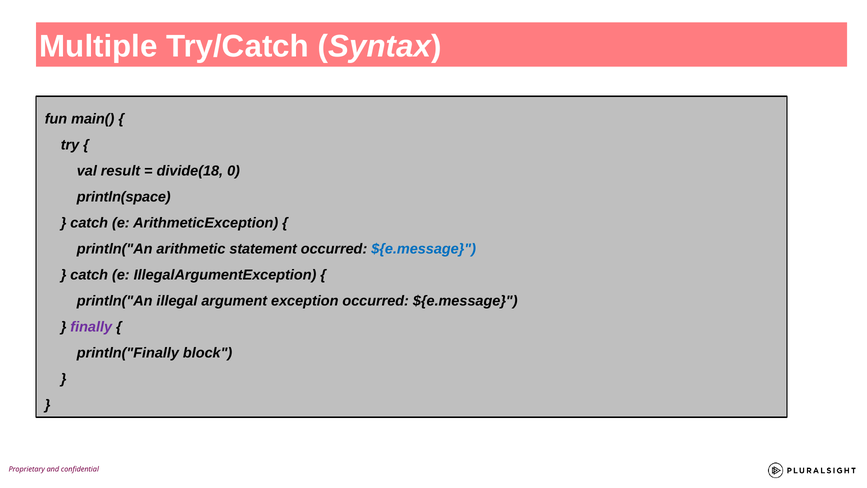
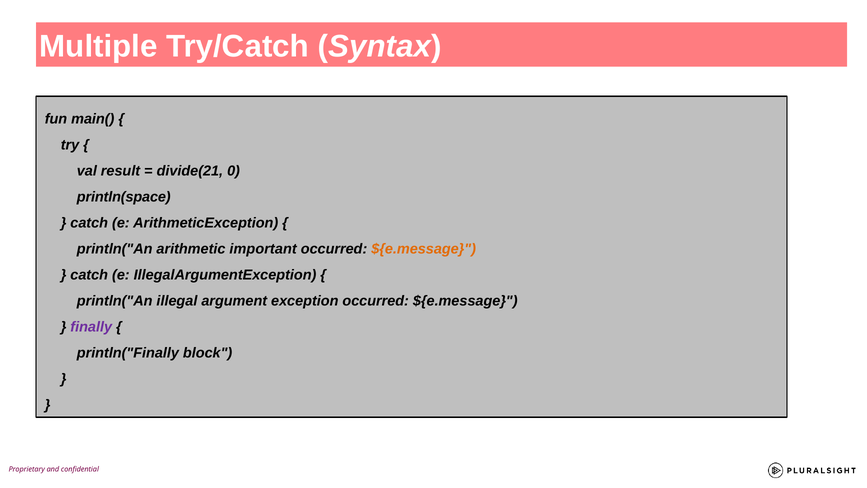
divide(18: divide(18 -> divide(21
statement: statement -> important
${e.message at (424, 249) colour: blue -> orange
